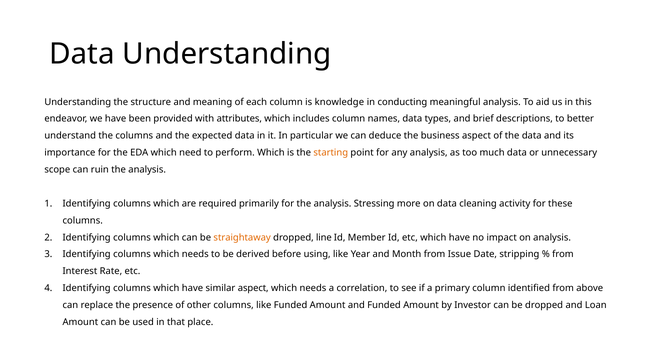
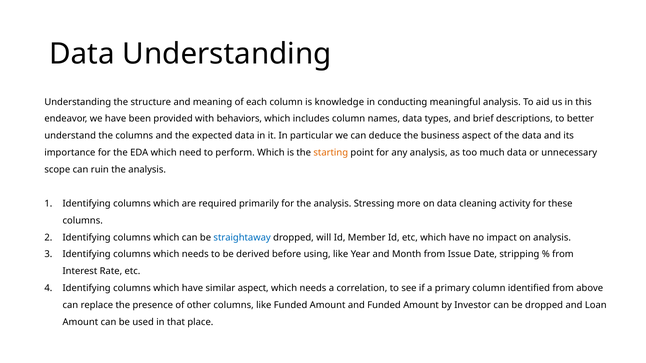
attributes: attributes -> behaviors
straightaway colour: orange -> blue
line: line -> will
